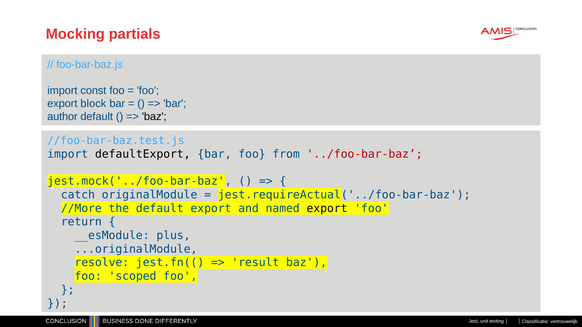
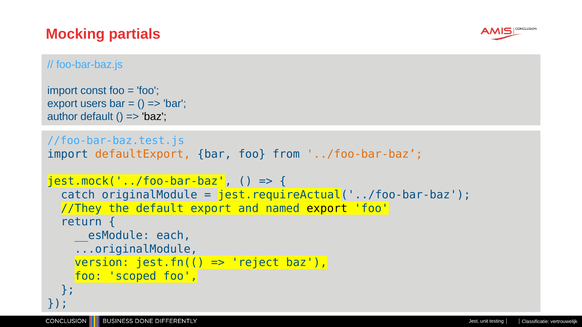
block: block -> users
defaultExport colour: black -> orange
../foo-bar-baz colour: red -> orange
//More: //More -> //They
plus: plus -> each
resolve: resolve -> version
result: result -> reject
